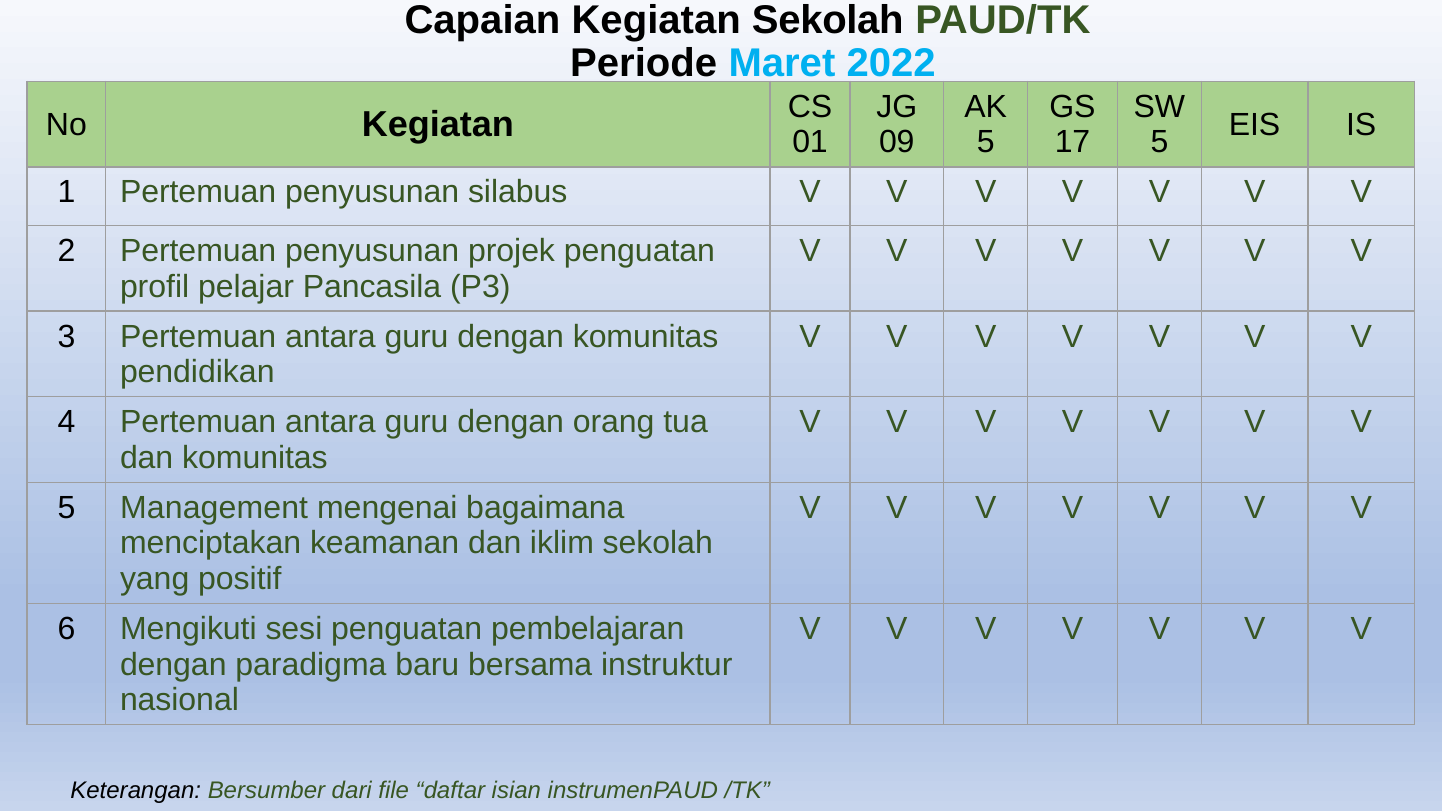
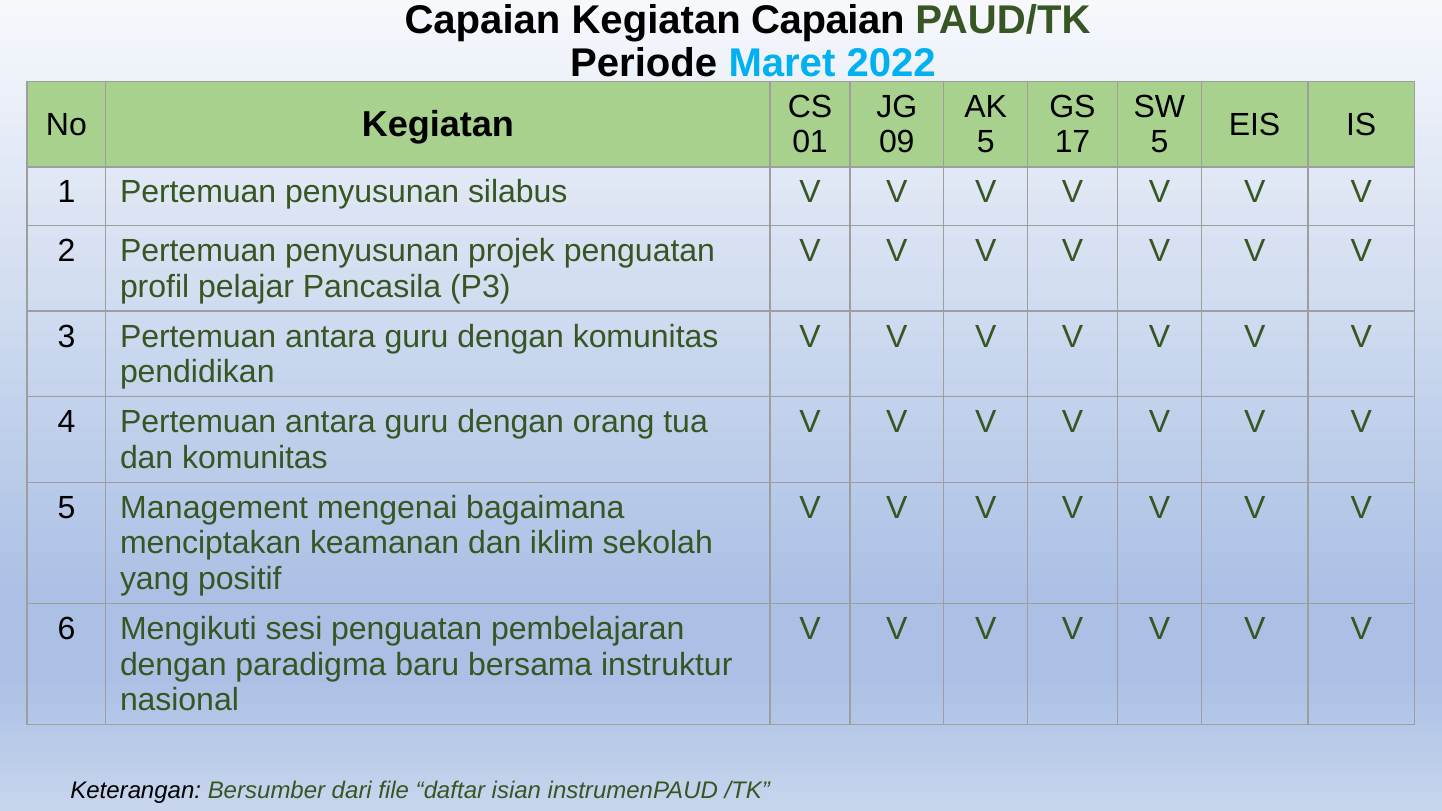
Kegiatan Sekolah: Sekolah -> Capaian
